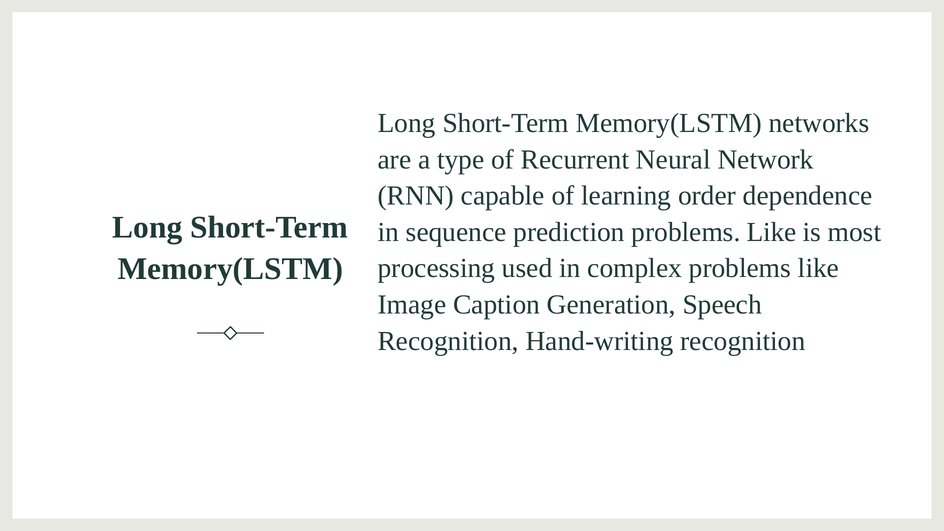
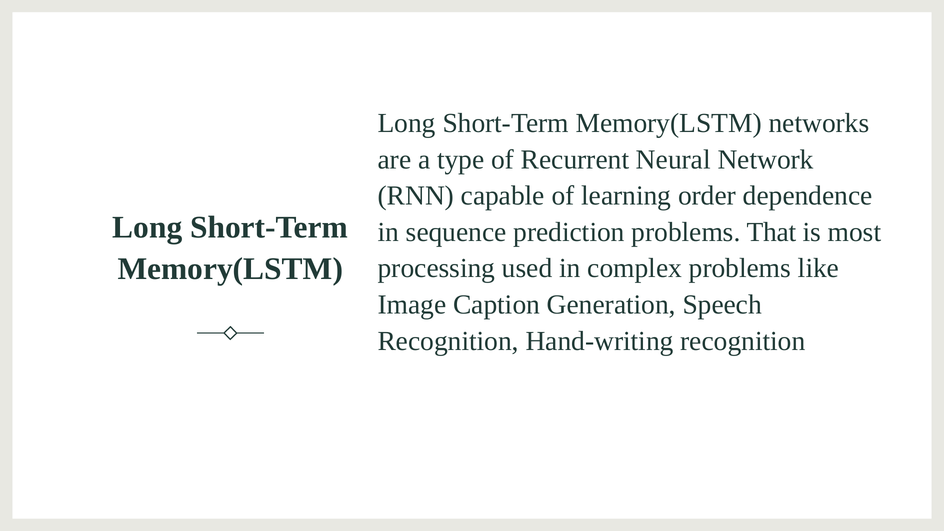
prediction problems Like: Like -> That
